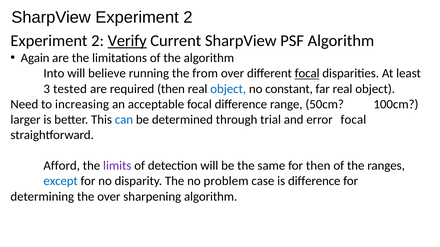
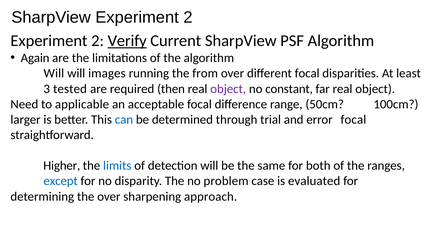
Into at (54, 74): Into -> Will
believe: believe -> images
focal at (307, 74) underline: present -> none
object at (228, 89) colour: blue -> purple
increasing: increasing -> applicable
Afford: Afford -> Higher
limits colour: purple -> blue
for then: then -> both
is difference: difference -> evaluated
sharpening algorithm: algorithm -> approach
